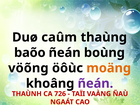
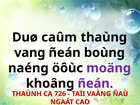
baõo: baõo -> vang
vöõng: vöõng -> naéng
moäng colour: orange -> purple
